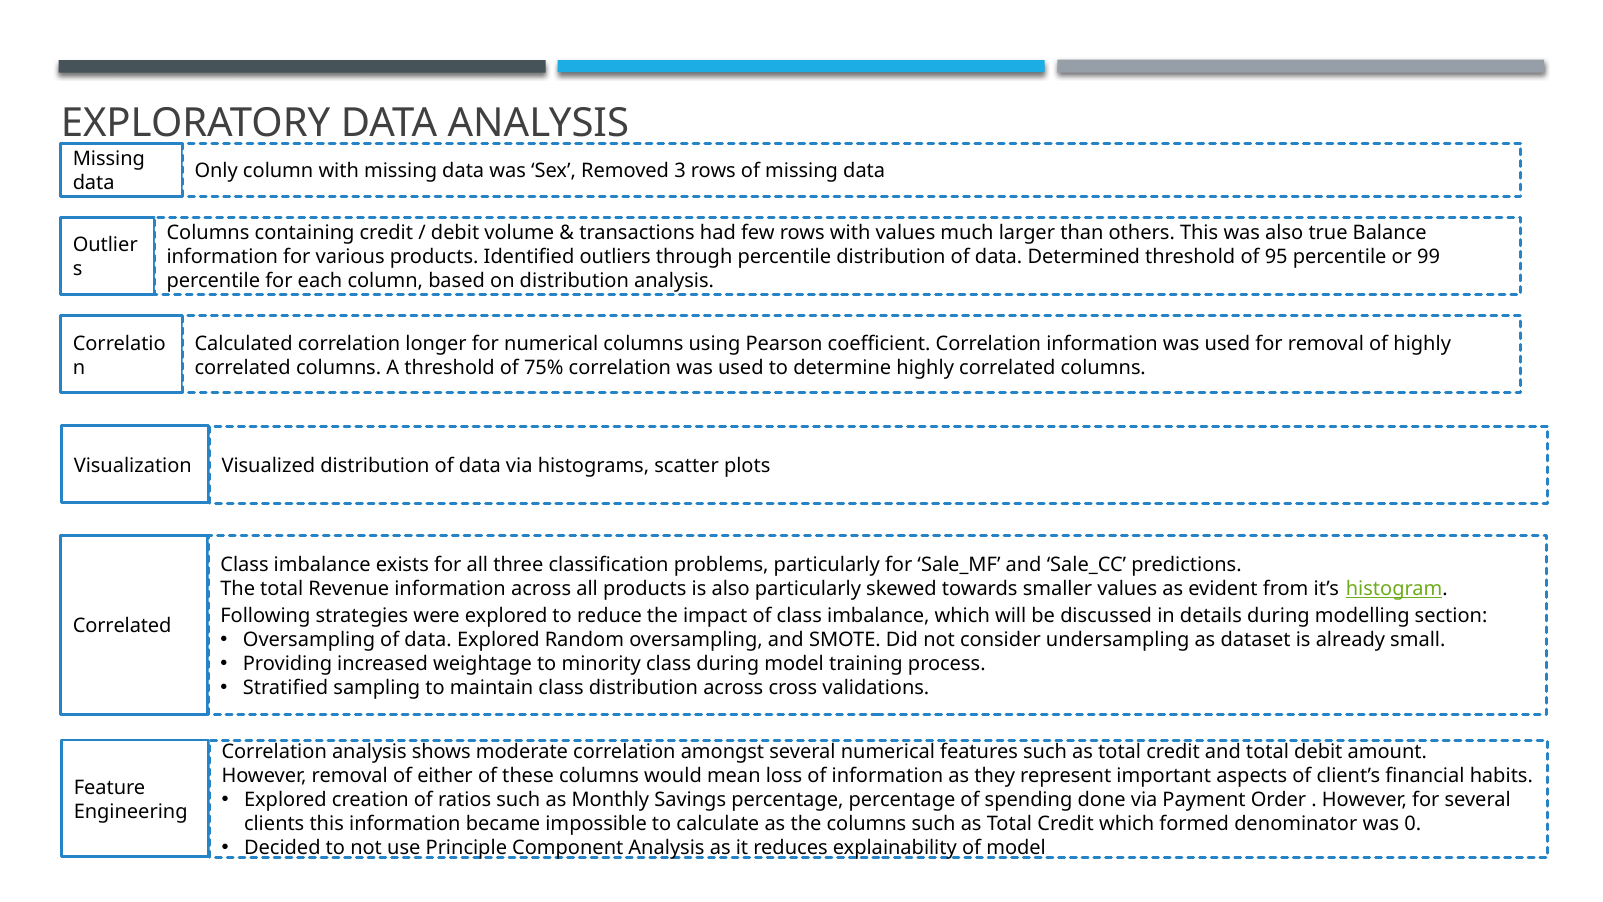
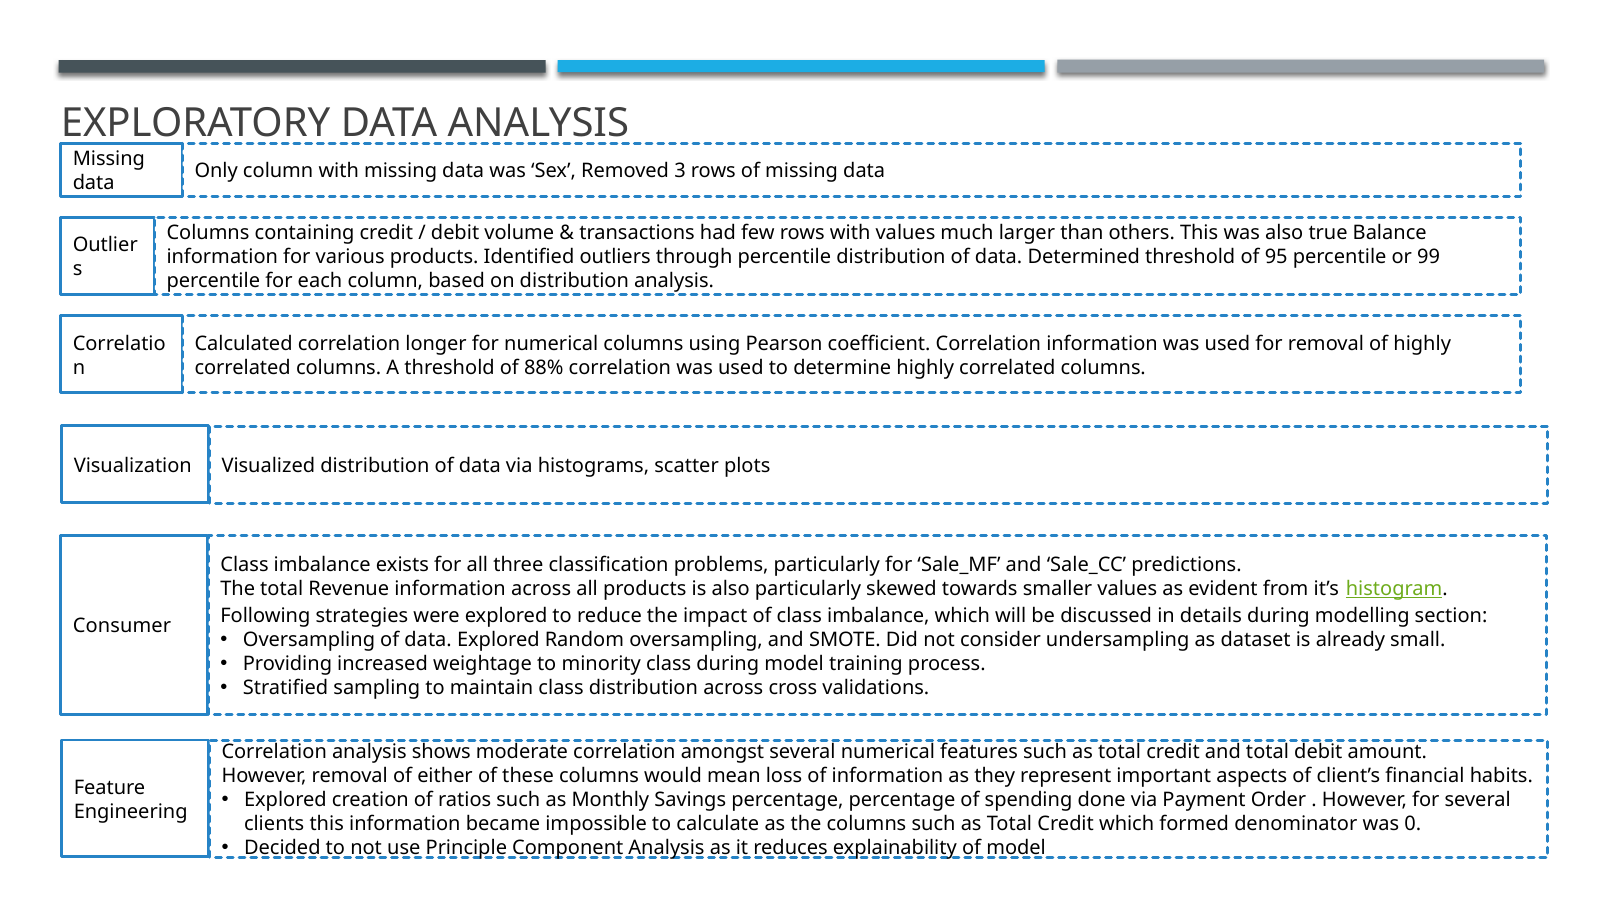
75%: 75% -> 88%
Correlated at (122, 626): Correlated -> Consumer
